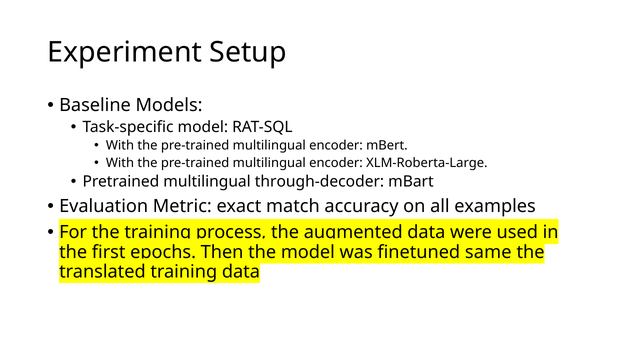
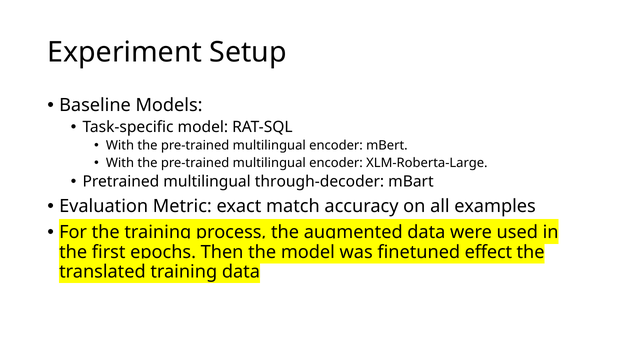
same: same -> effect
